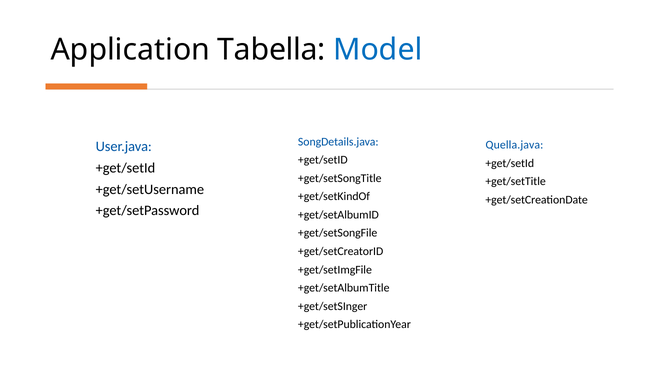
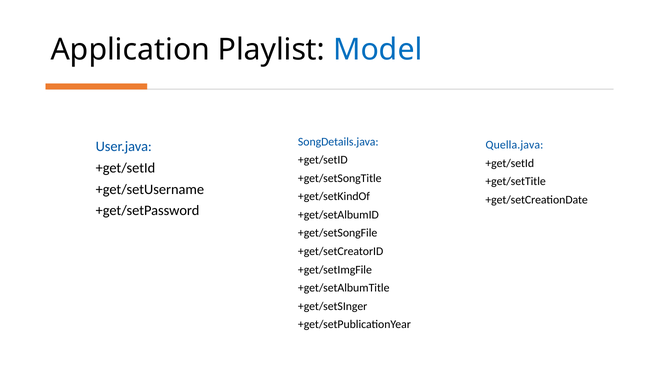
Tabella: Tabella -> Playlist
